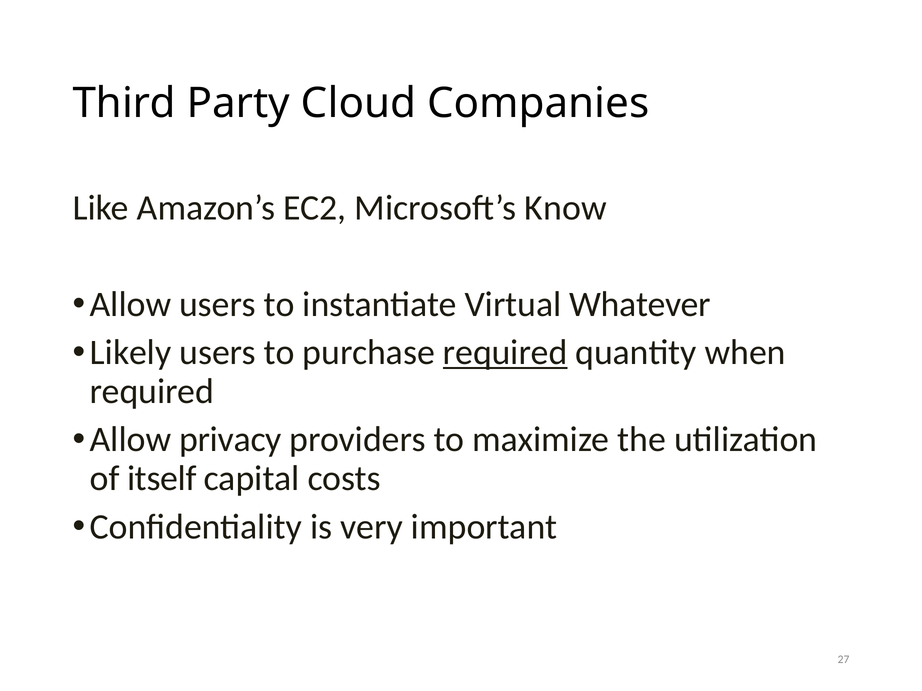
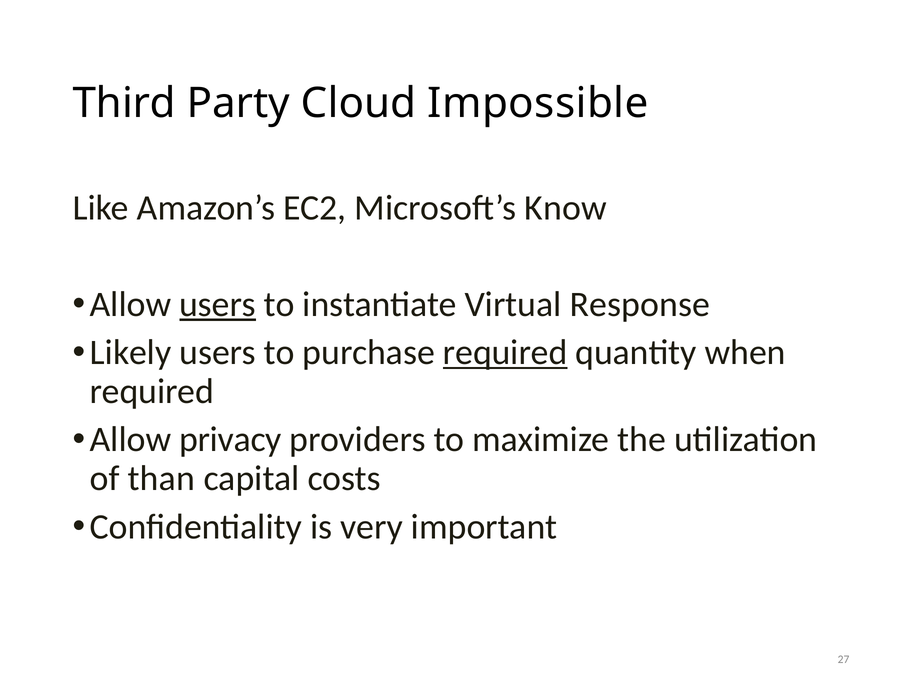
Companies: Companies -> Impossible
users at (218, 305) underline: none -> present
Whatever: Whatever -> Response
itself: itself -> than
